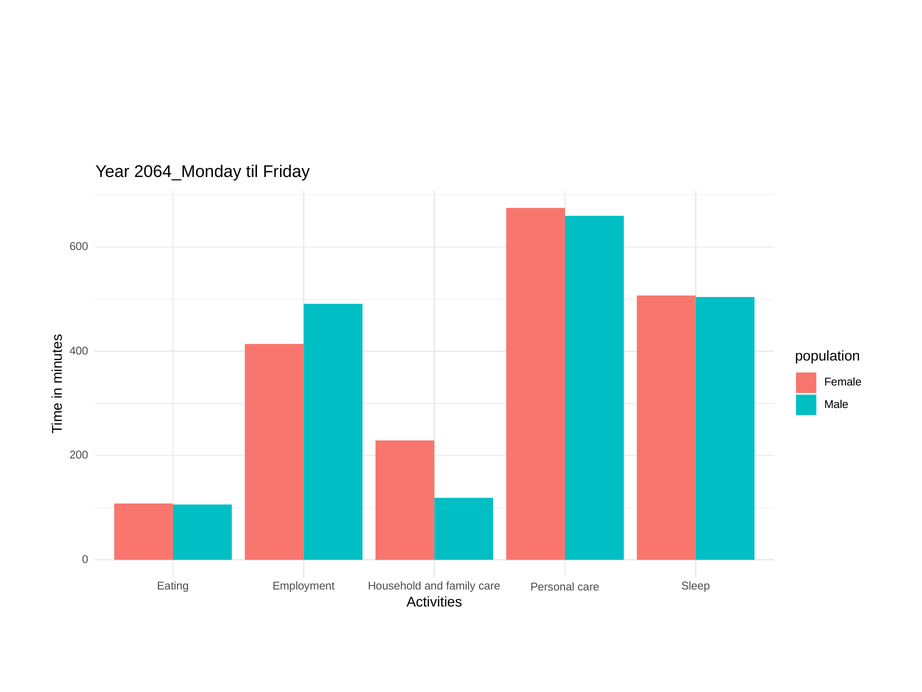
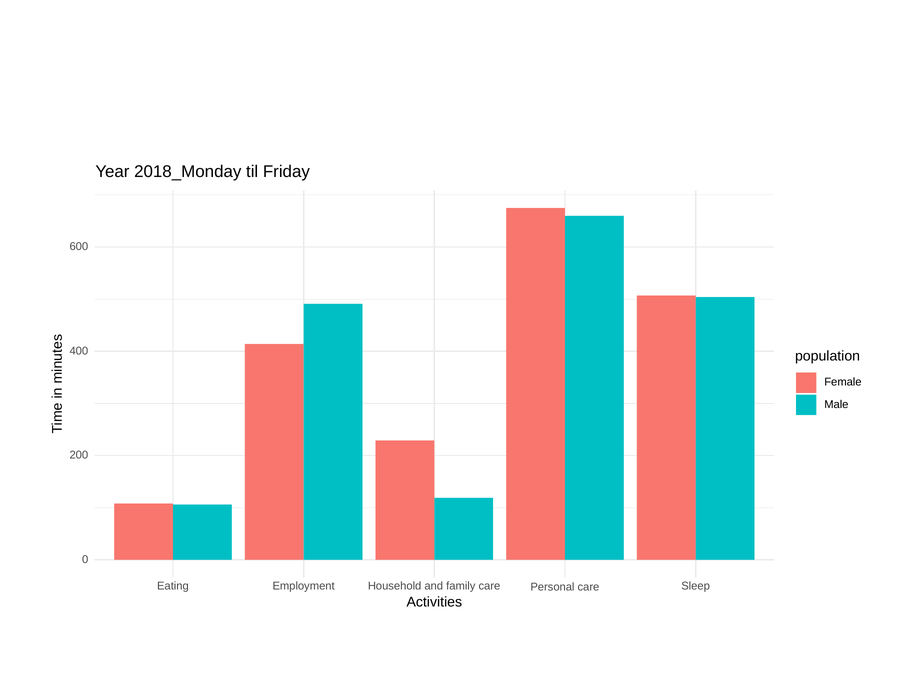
2064_Monday: 2064_Monday -> 2018_Monday
